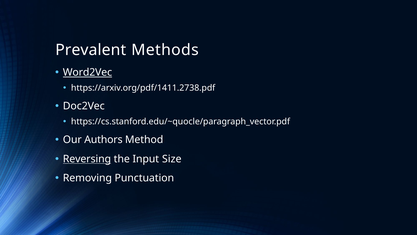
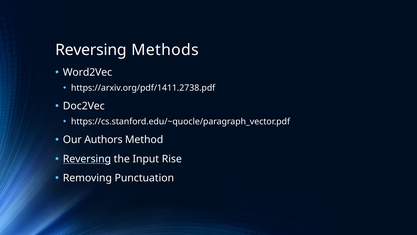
Prevalent at (91, 50): Prevalent -> Reversing
Word2Vec underline: present -> none
Size: Size -> Rise
